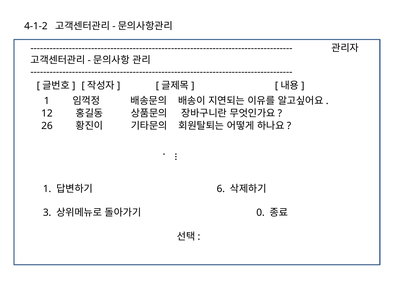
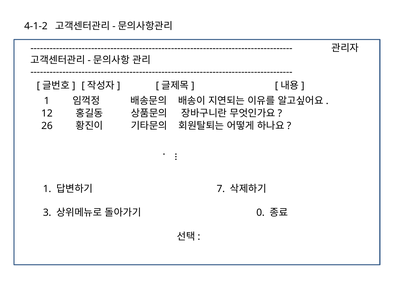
6: 6 -> 7
